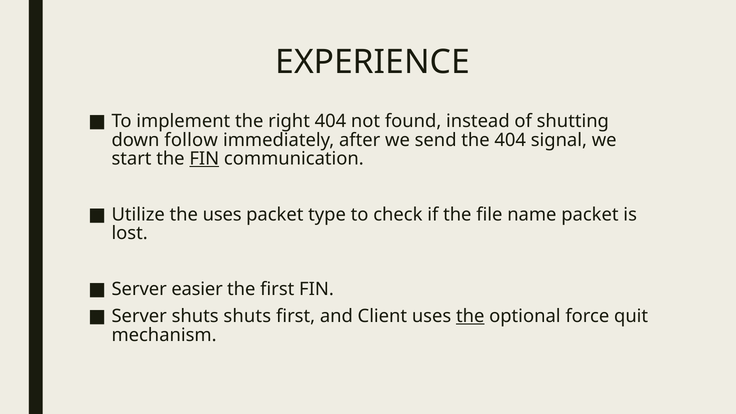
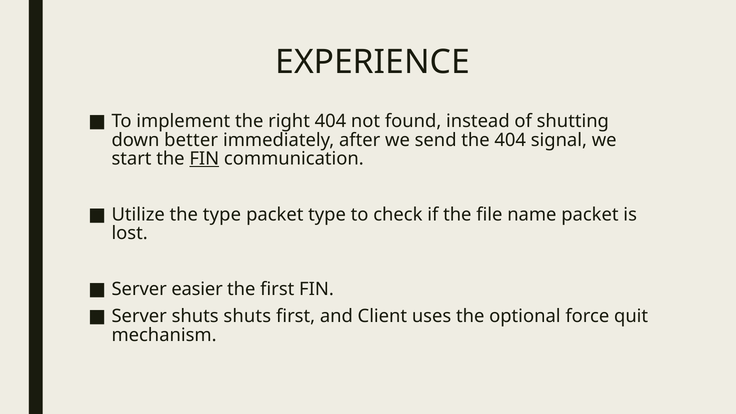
follow: follow -> better
the uses: uses -> type
the at (470, 316) underline: present -> none
